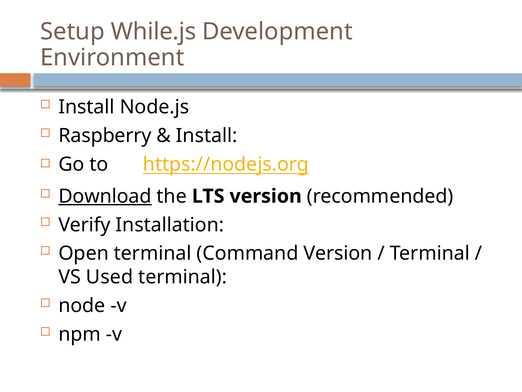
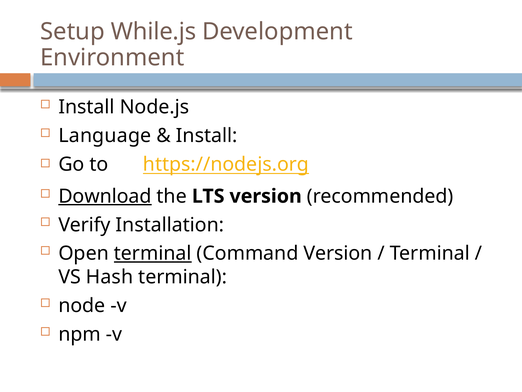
Raspberry: Raspberry -> Language
terminal at (153, 253) underline: none -> present
Used: Used -> Hash
